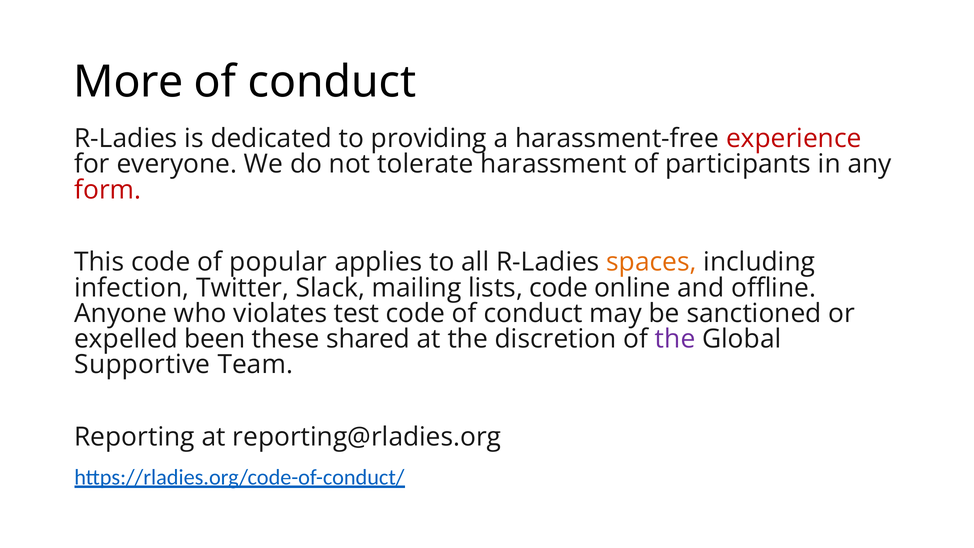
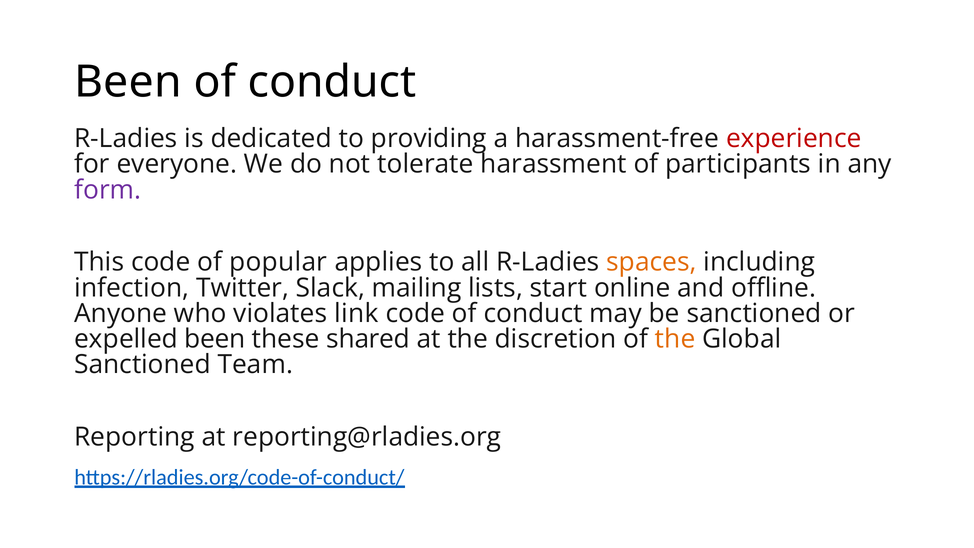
More at (128, 82): More -> Been
form colour: red -> purple
lists code: code -> start
test: test -> link
the at (675, 339) colour: purple -> orange
Supportive at (142, 365): Supportive -> Sanctioned
